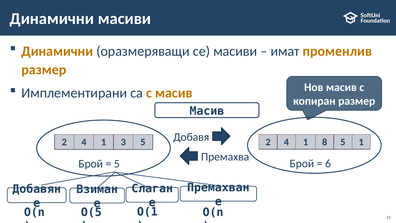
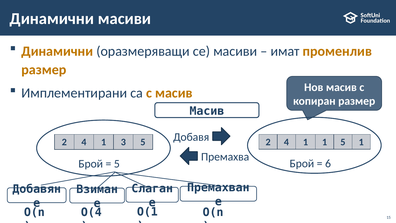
1 8: 8 -> 1
O(5: O(5 -> O(4
